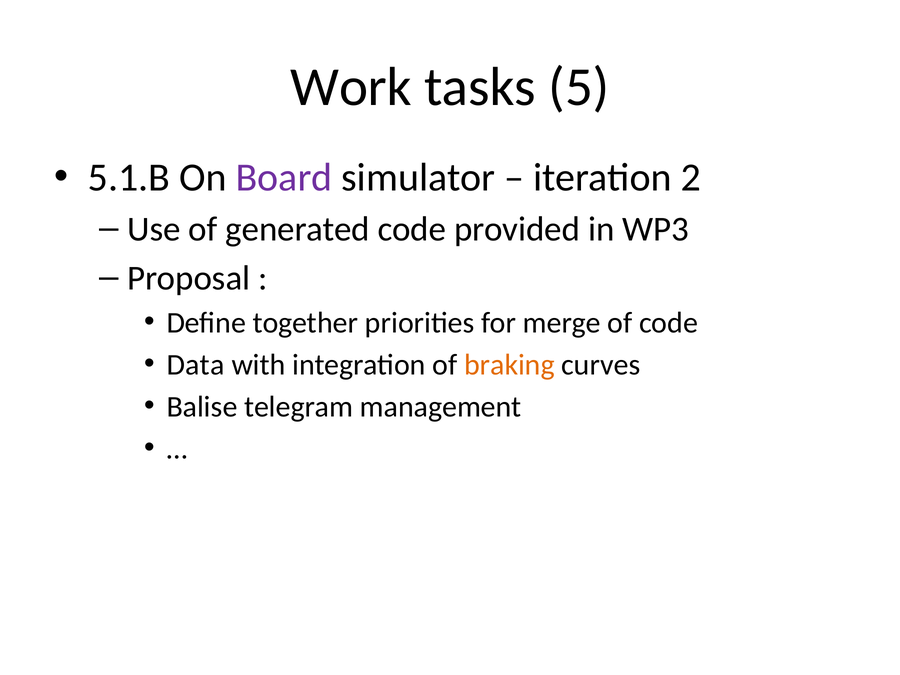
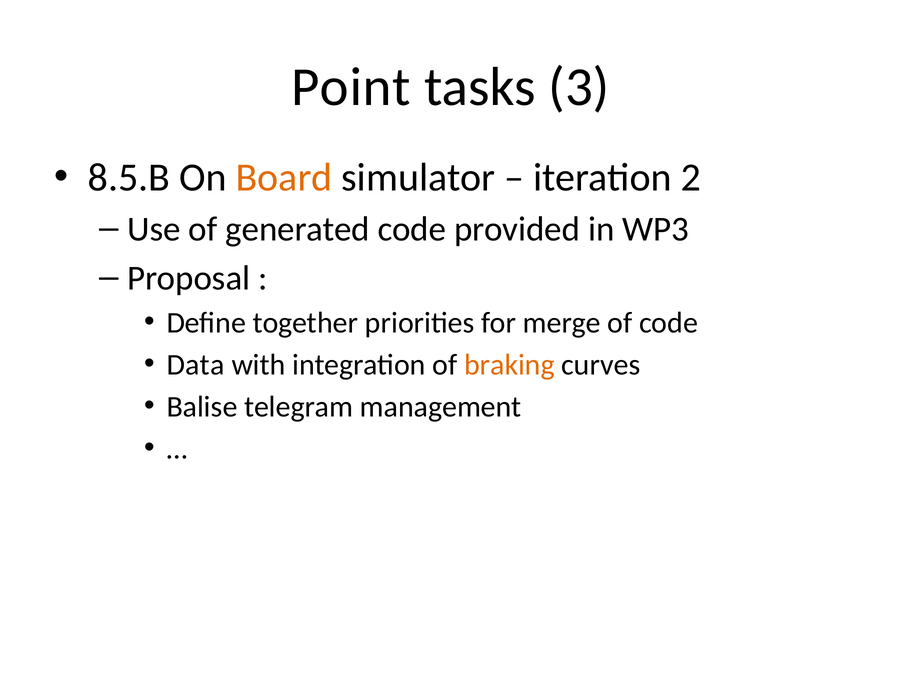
Work: Work -> Point
5: 5 -> 3
5.1.B: 5.1.B -> 8.5.B
Board colour: purple -> orange
